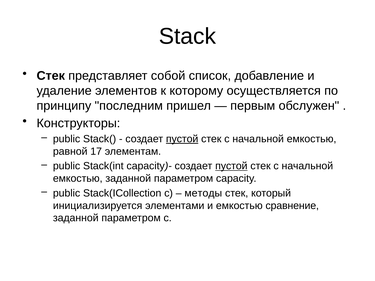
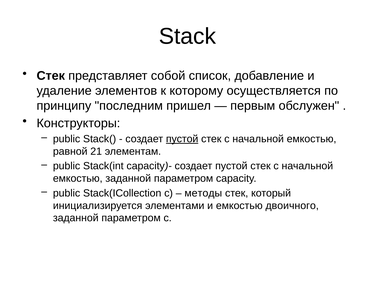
17: 17 -> 21
пустой at (231, 166) underline: present -> none
сравнение: сравнение -> двоичного
